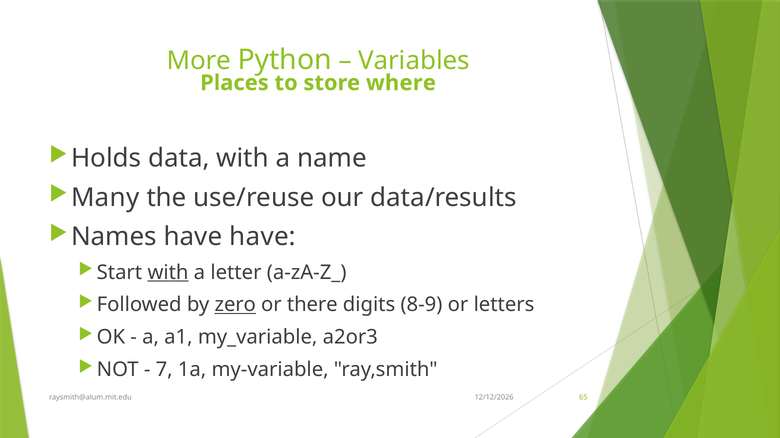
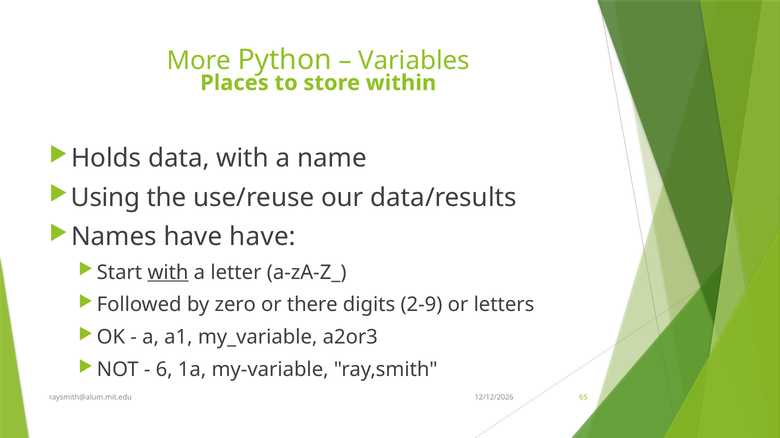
where: where -> within
Many: Many -> Using
zero underline: present -> none
8-9: 8-9 -> 2-9
7: 7 -> 6
